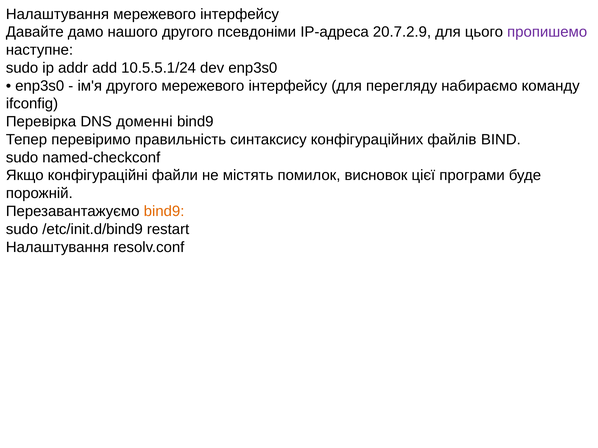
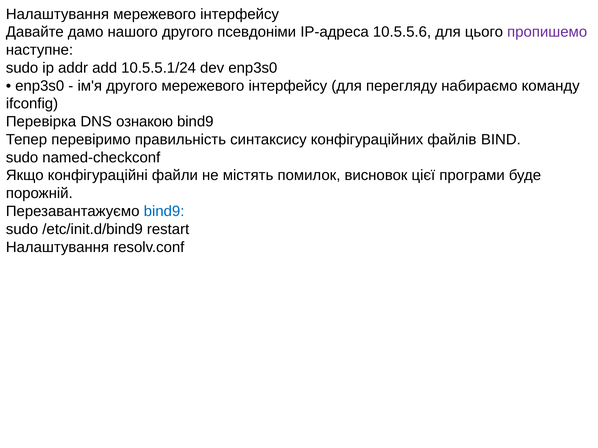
20.7.2.9: 20.7.2.9 -> 10.5.5.6
доменні: доменні -> ознакою
bind9 at (164, 211) colour: orange -> blue
